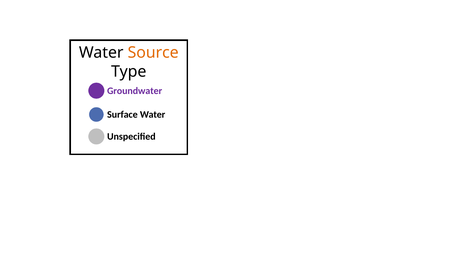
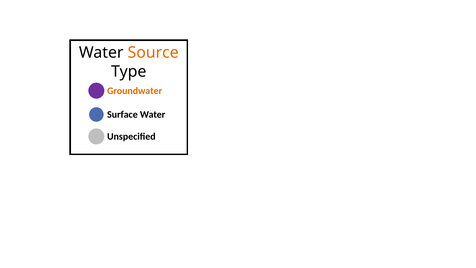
Groundwater colour: purple -> orange
